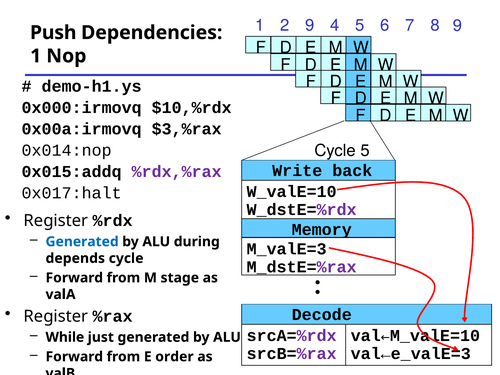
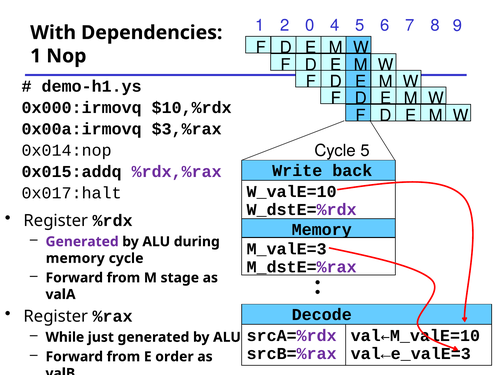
2 9: 9 -> 0
Push: Push -> With
Generated at (82, 242) colour: blue -> purple
depends at (75, 258): depends -> memory
